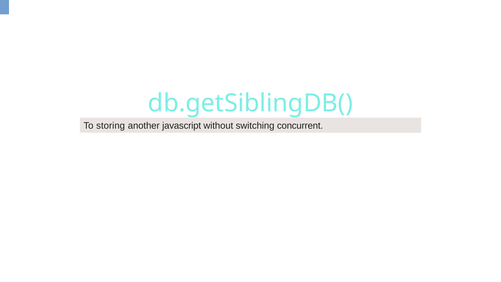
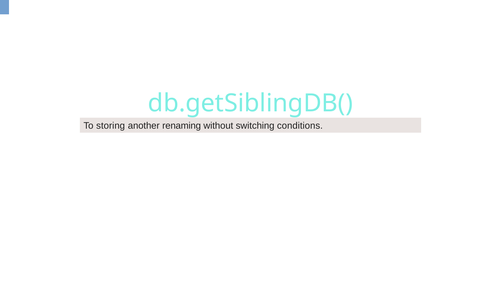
javascript: javascript -> renaming
concurrent: concurrent -> conditions
